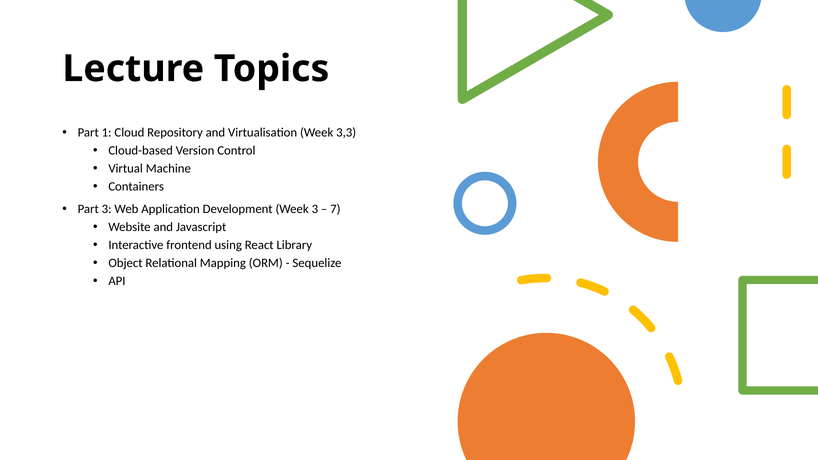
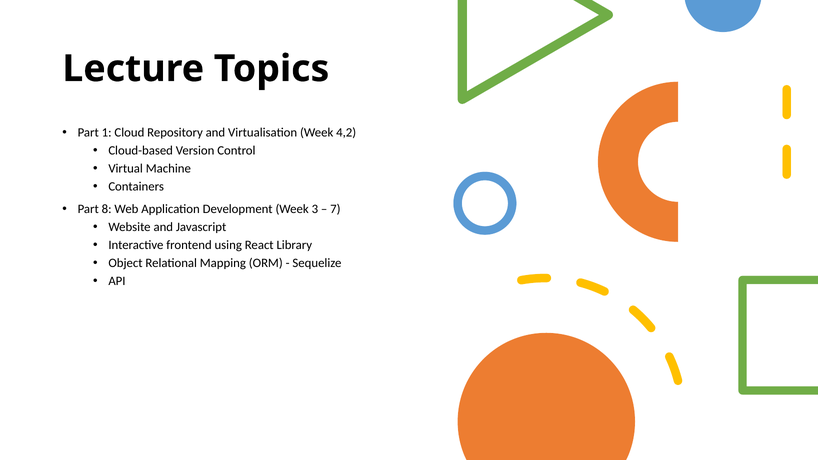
3,3: 3,3 -> 4,2
Part 3: 3 -> 8
